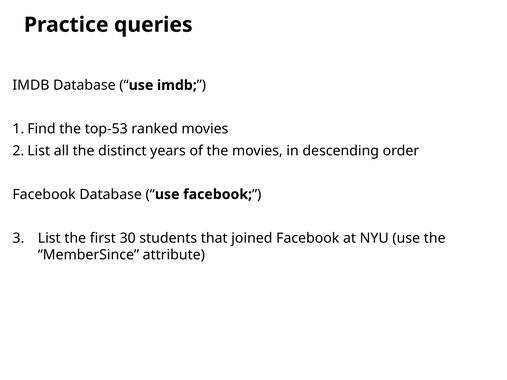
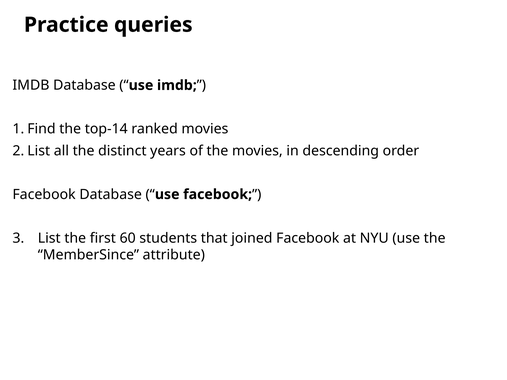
top-53: top-53 -> top-14
30: 30 -> 60
